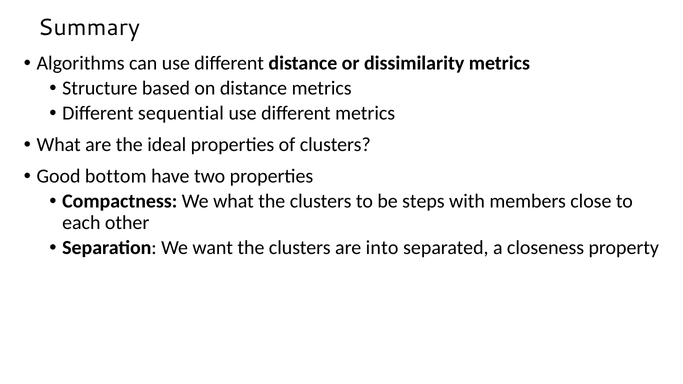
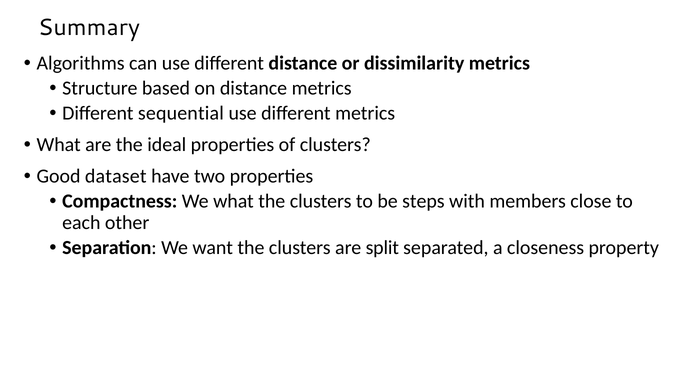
bottom: bottom -> dataset
into: into -> split
